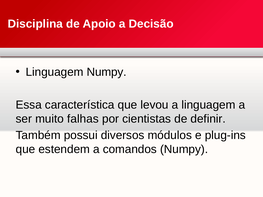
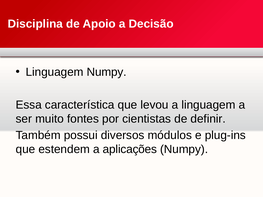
falhas: falhas -> fontes
comandos: comandos -> aplicações
